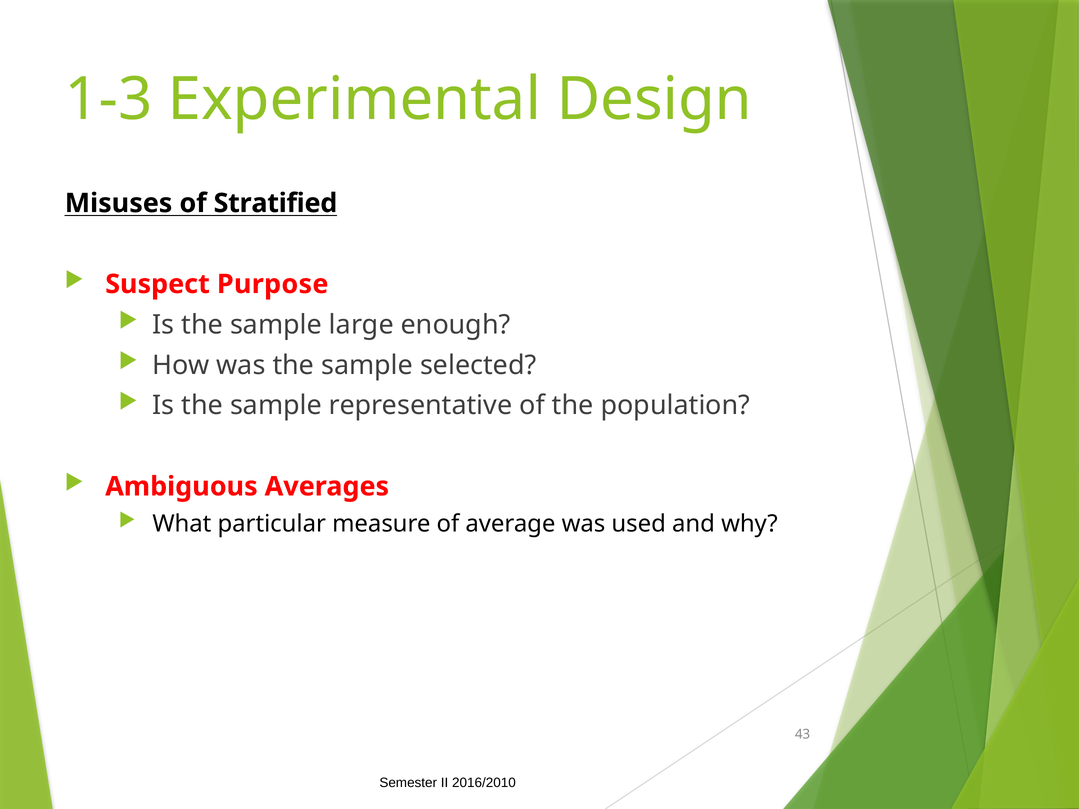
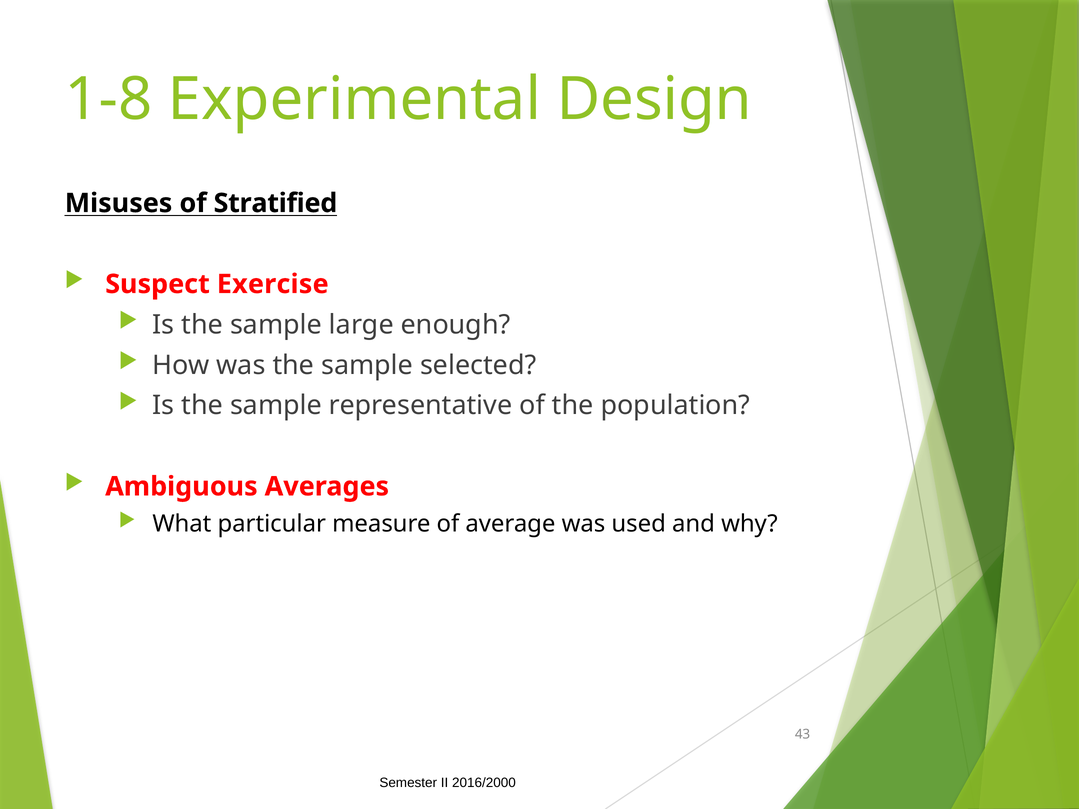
1-3: 1-3 -> 1-8
Purpose: Purpose -> Exercise
2016/2010: 2016/2010 -> 2016/2000
